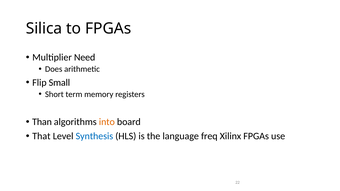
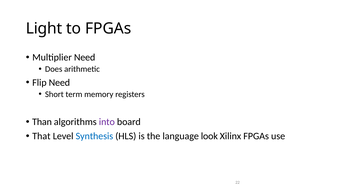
Silica: Silica -> Light
Flip Small: Small -> Need
into colour: orange -> purple
freq: freq -> look
